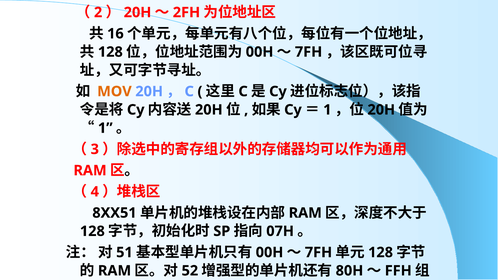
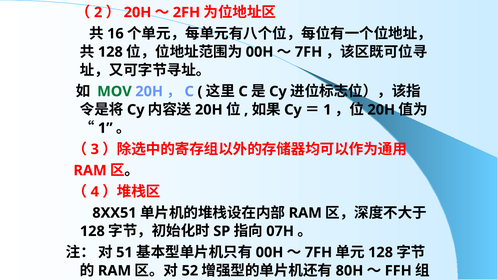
MOV colour: orange -> green
